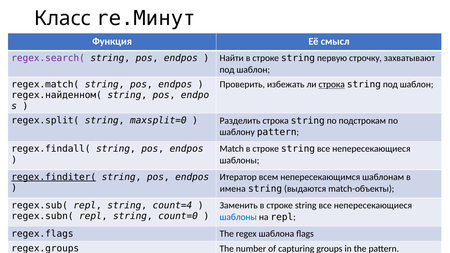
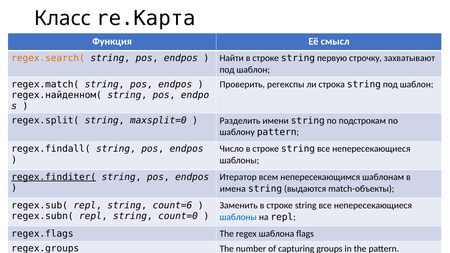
re.Минут: re.Минут -> re.Карта
regex.search( colour: purple -> orange
избежать: избежать -> регекспы
строка at (332, 85) underline: present -> none
Разделить строка: строка -> имени
Match: Match -> Число
count=4: count=4 -> count=6
